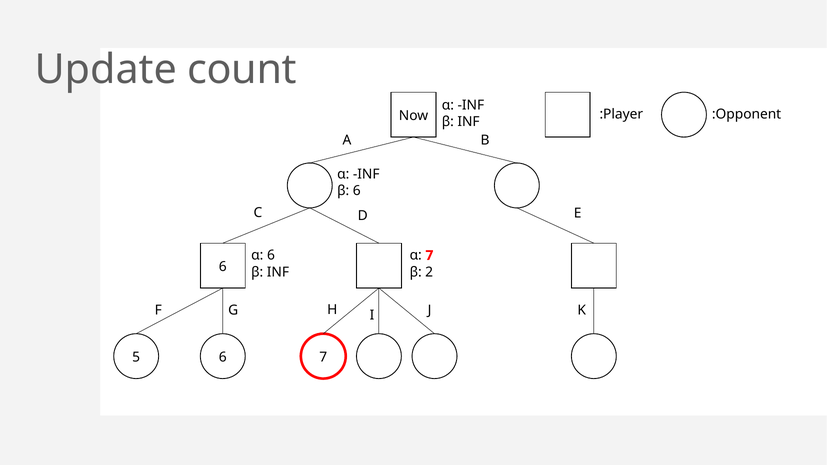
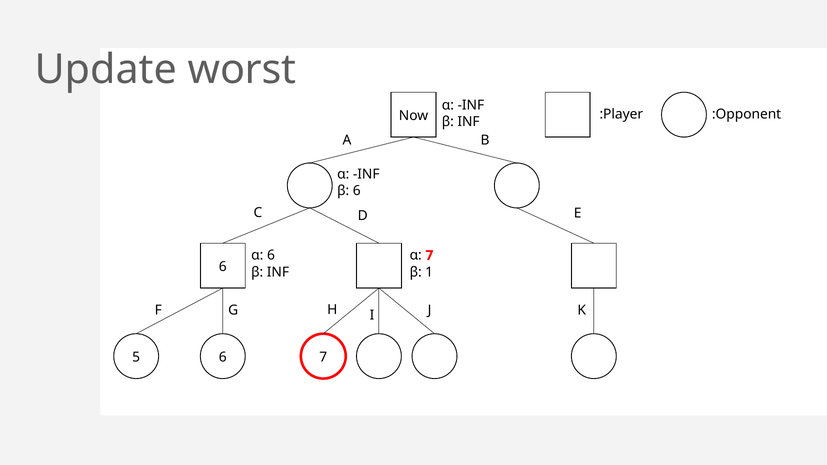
count: count -> worst
2: 2 -> 1
